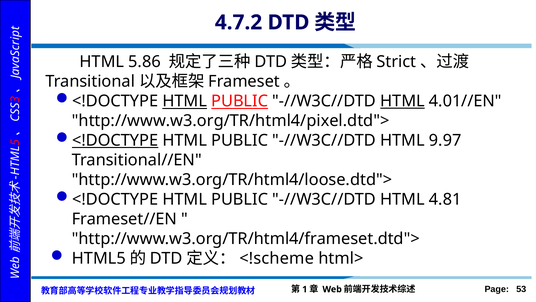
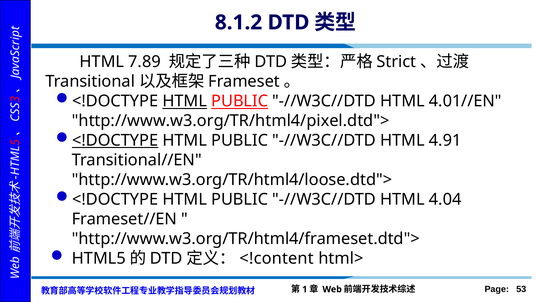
4.7.2: 4.7.2 -> 8.1.2
5.86: 5.86 -> 7.89
HTML at (402, 101) underline: present -> none
9.97: 9.97 -> 4.91
4.81: 4.81 -> 4.04
<!scheme: <!scheme -> <!content
